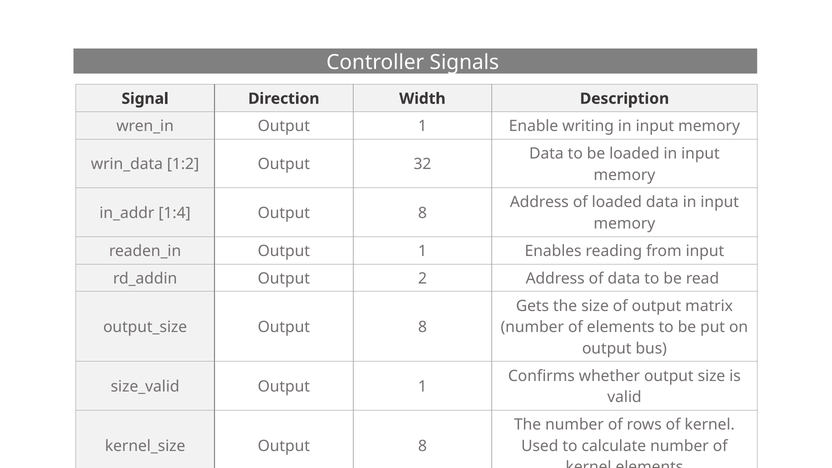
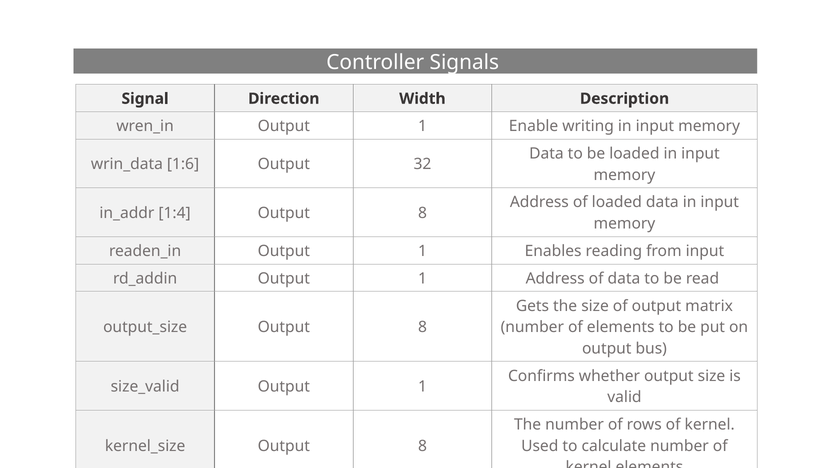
1:2: 1:2 -> 1:6
2 at (422, 279): 2 -> 1
